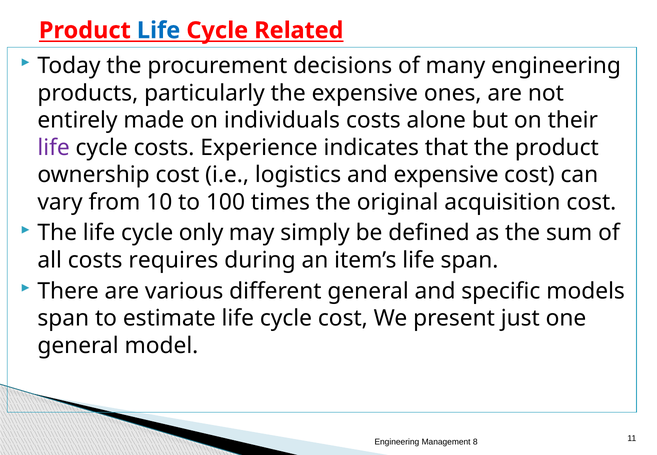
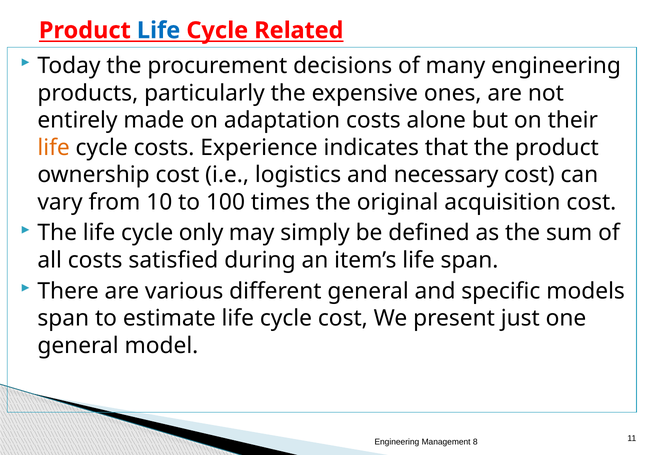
individuals: individuals -> adaptation
life at (54, 148) colour: purple -> orange
and expensive: expensive -> necessary
requires: requires -> satisfied
